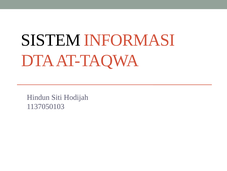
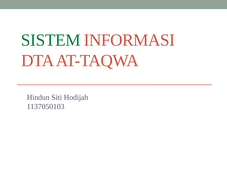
SISTEM colour: black -> green
